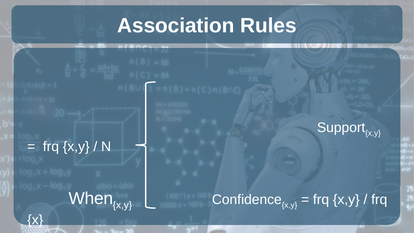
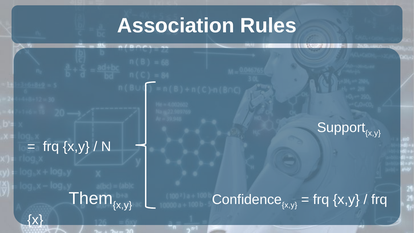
When: When -> Them
